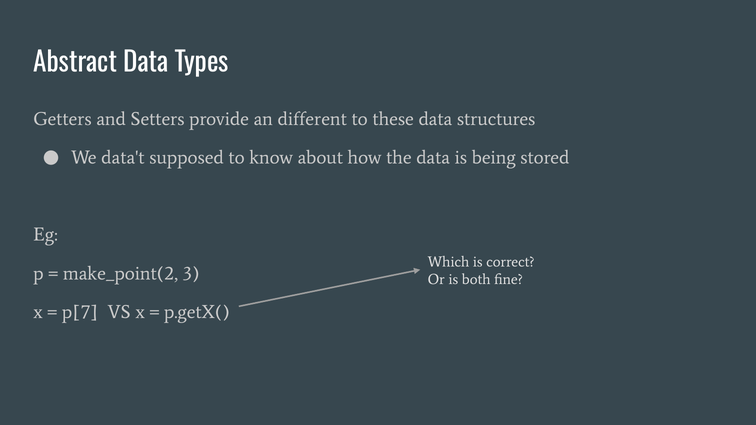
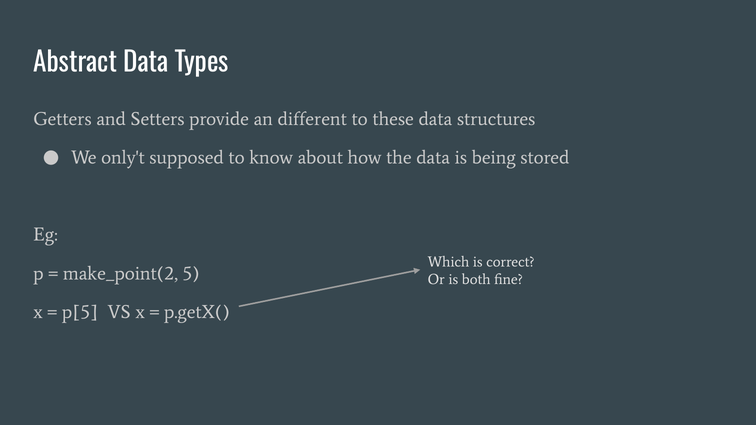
data't: data't -> only't
3: 3 -> 5
p[7: p[7 -> p[5
